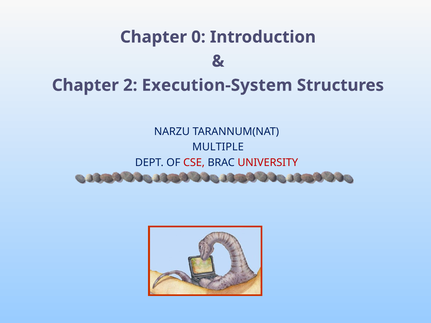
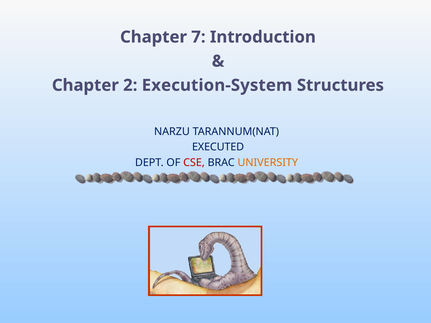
0: 0 -> 7
MULTIPLE: MULTIPLE -> EXECUTED
UNIVERSITY colour: red -> orange
